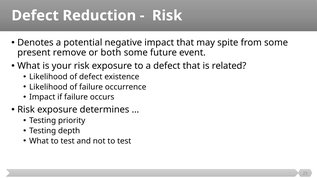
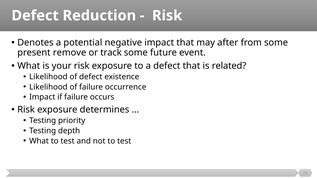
spite: spite -> after
both: both -> track
